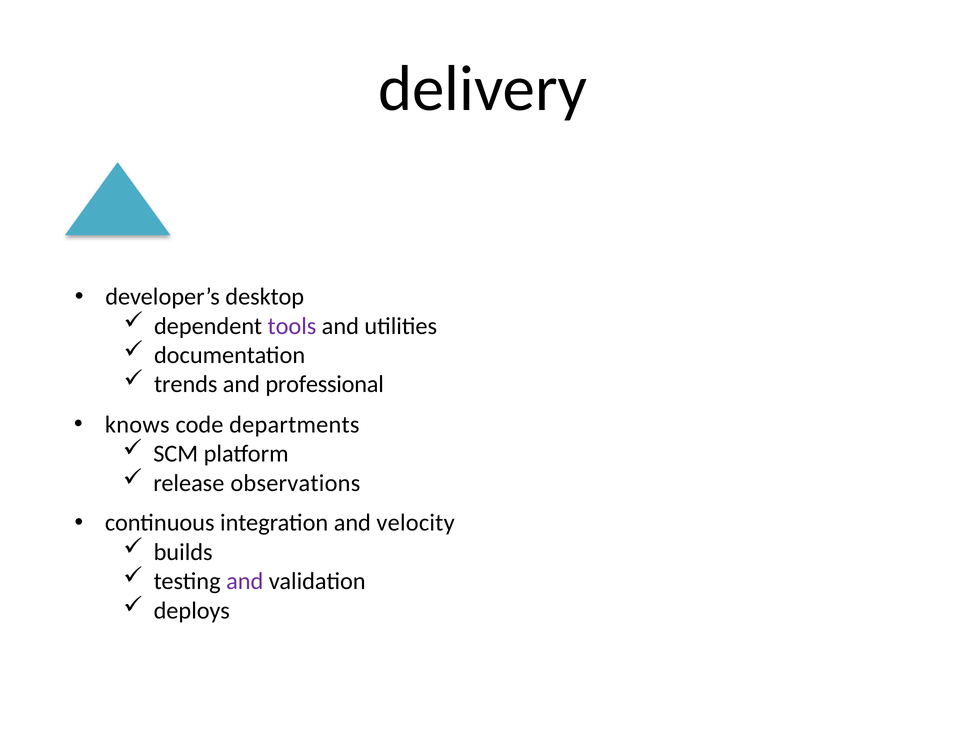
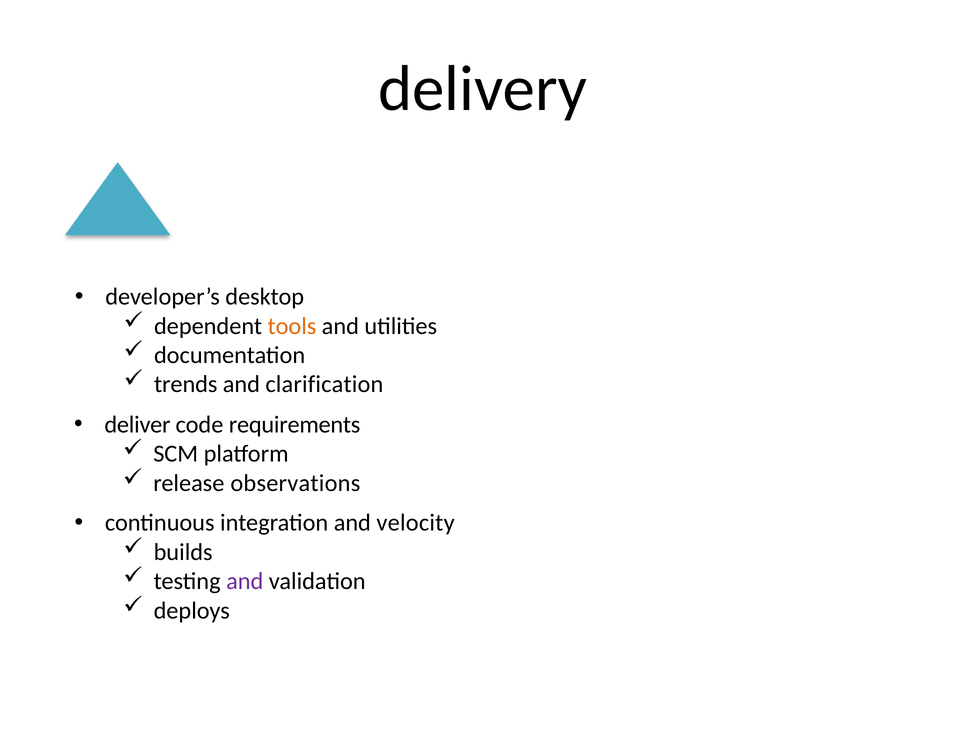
tools colour: purple -> orange
professional: professional -> clarification
knows: knows -> deliver
departments: departments -> requirements
